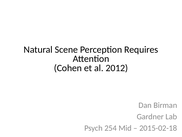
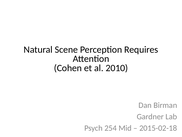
2012: 2012 -> 2010
